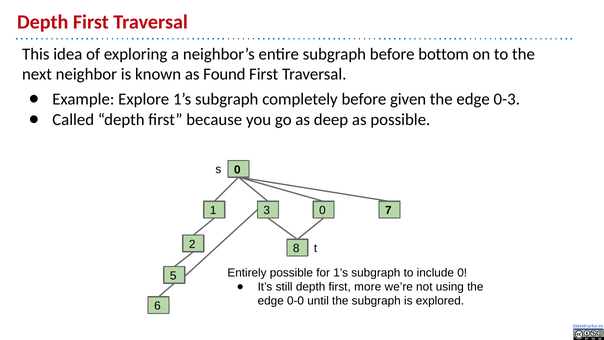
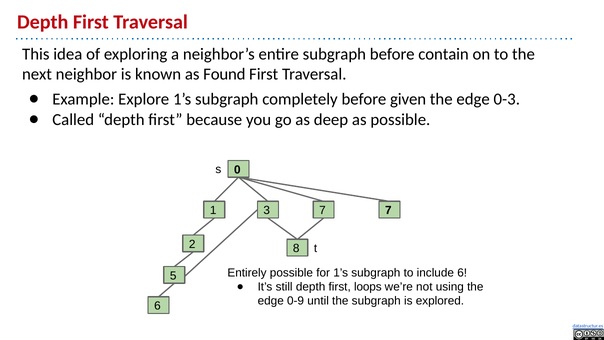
bottom: bottom -> contain
3 0: 0 -> 7
include 0: 0 -> 6
more: more -> loops
0-0: 0-0 -> 0-9
